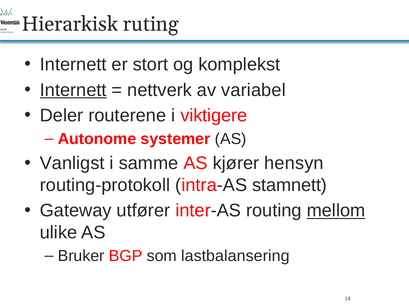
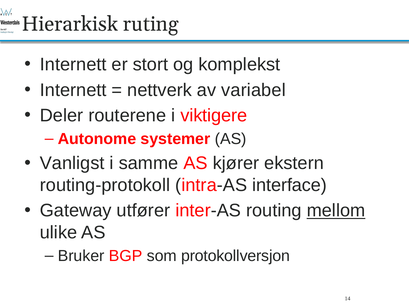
Internett at (73, 90) underline: present -> none
hensyn: hensyn -> ekstern
stamnett: stamnett -> interface
lastbalansering: lastbalansering -> protokollversjon
